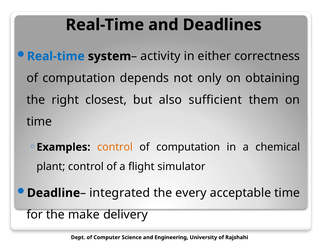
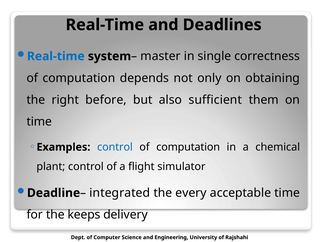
activity: activity -> master
either: either -> single
closest: closest -> before
control at (115, 147) colour: orange -> blue
make: make -> keeps
